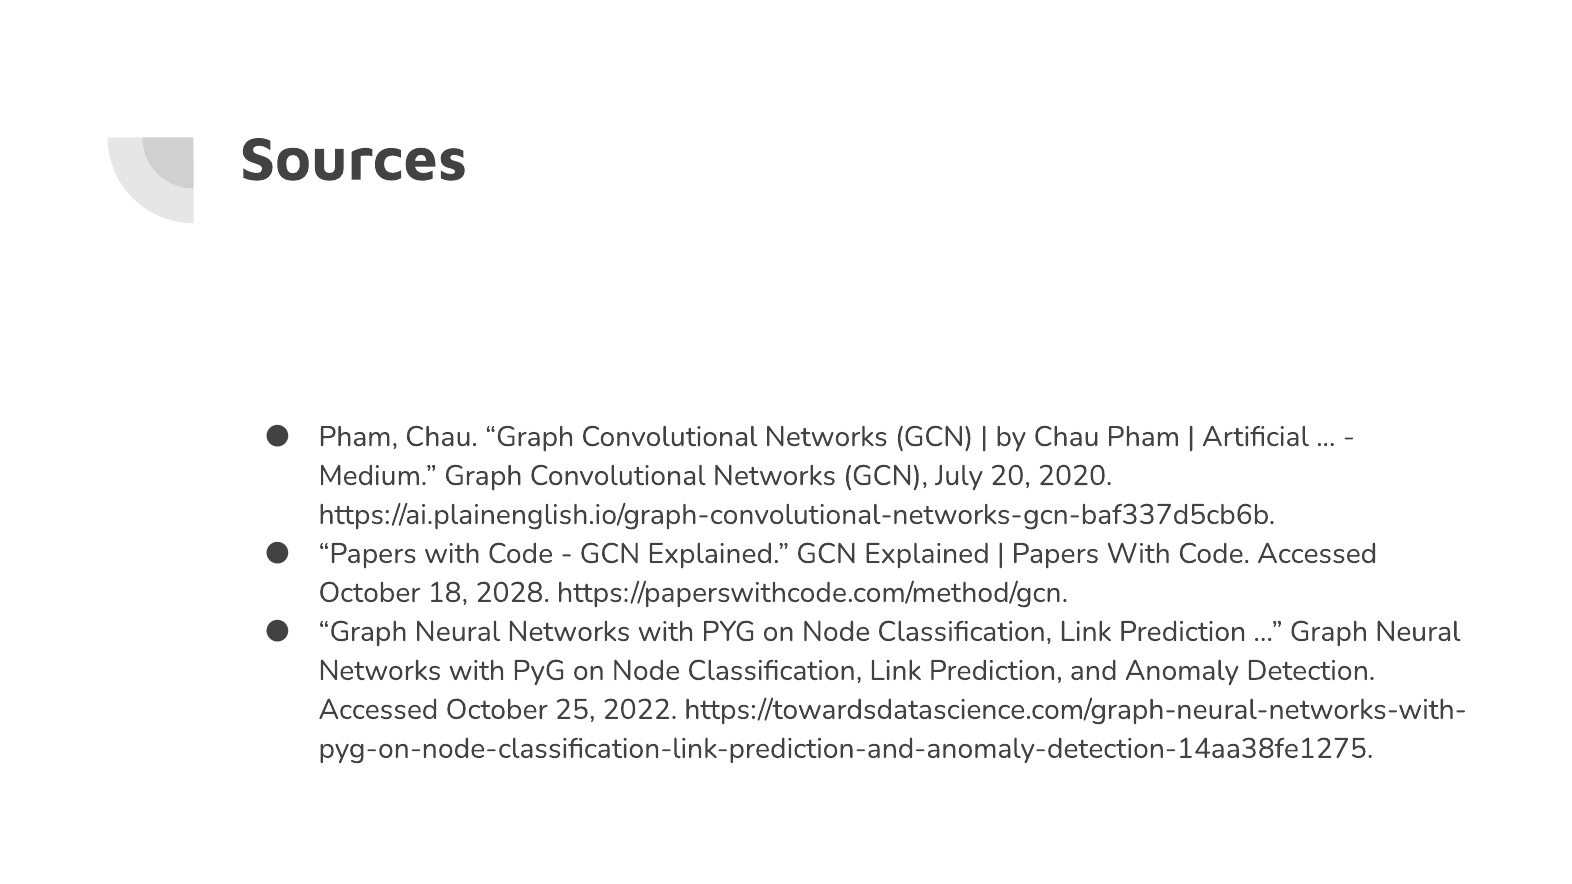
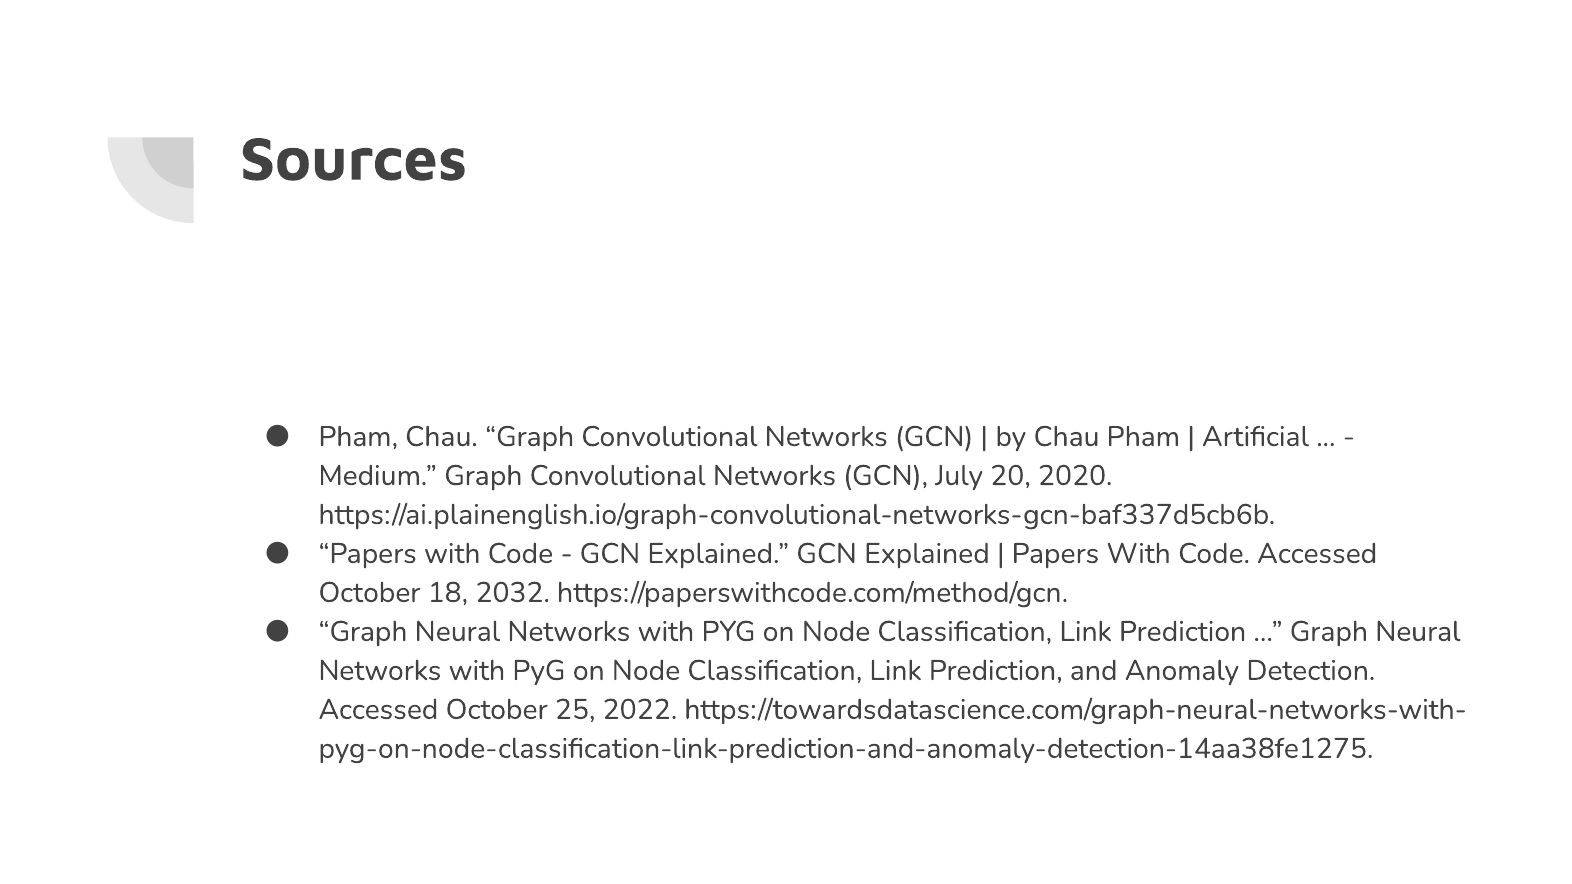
2028: 2028 -> 2032
